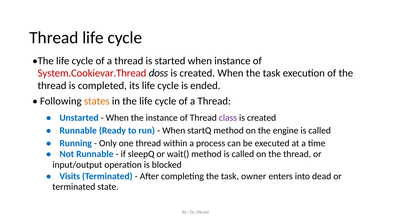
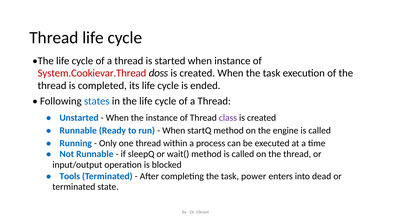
states colour: orange -> blue
Visits: Visits -> Tools
owner: owner -> power
